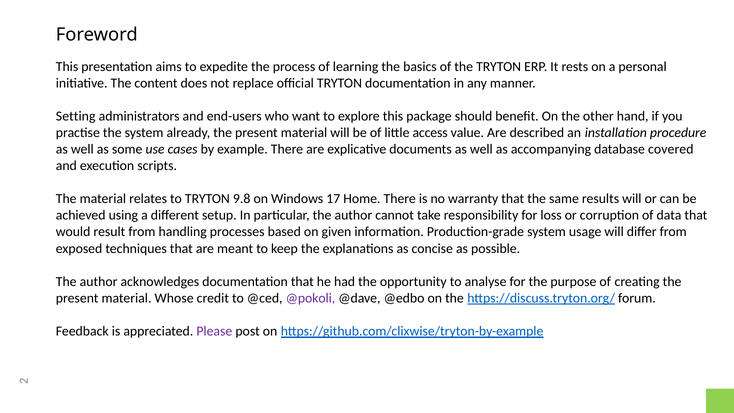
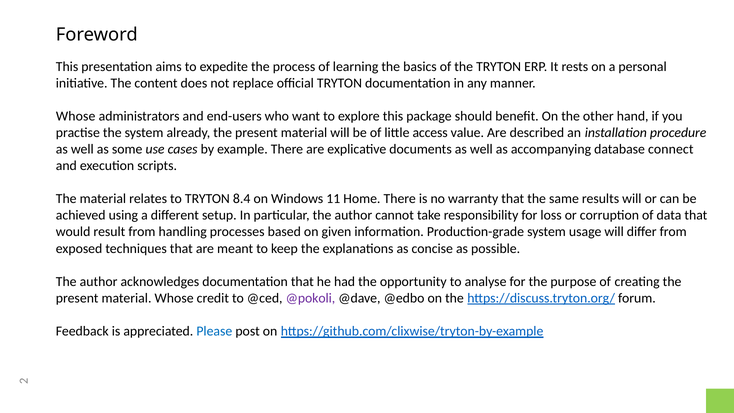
Setting at (76, 116): Setting -> Whose
covered: covered -> connect
9.8: 9.8 -> 8.4
17: 17 -> 11
Please colour: purple -> blue
